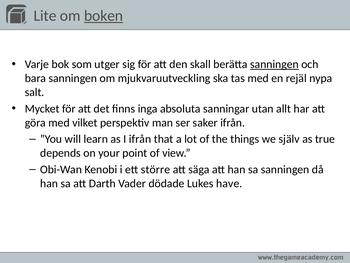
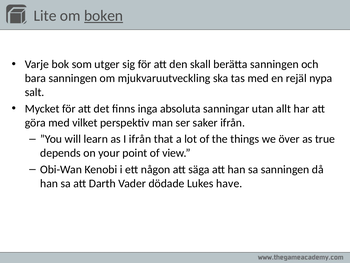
sanningen at (274, 64) underline: present -> none
själv: själv -> över
större: större -> någon
